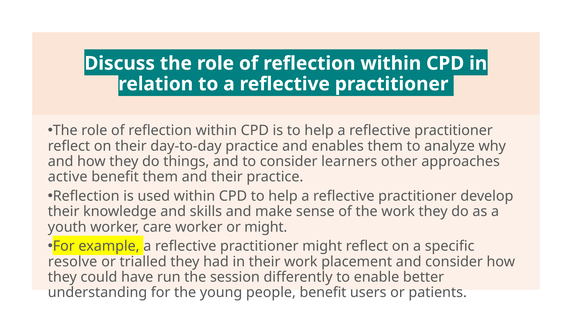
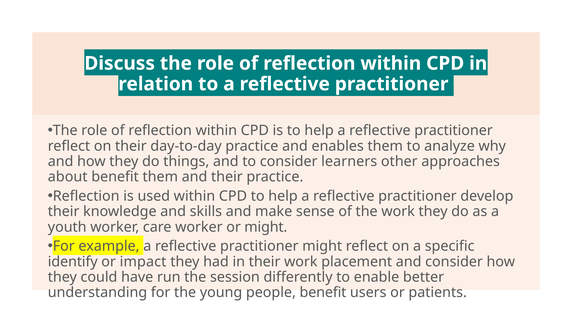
active: active -> about
resolve: resolve -> identify
trialled: trialled -> impact
